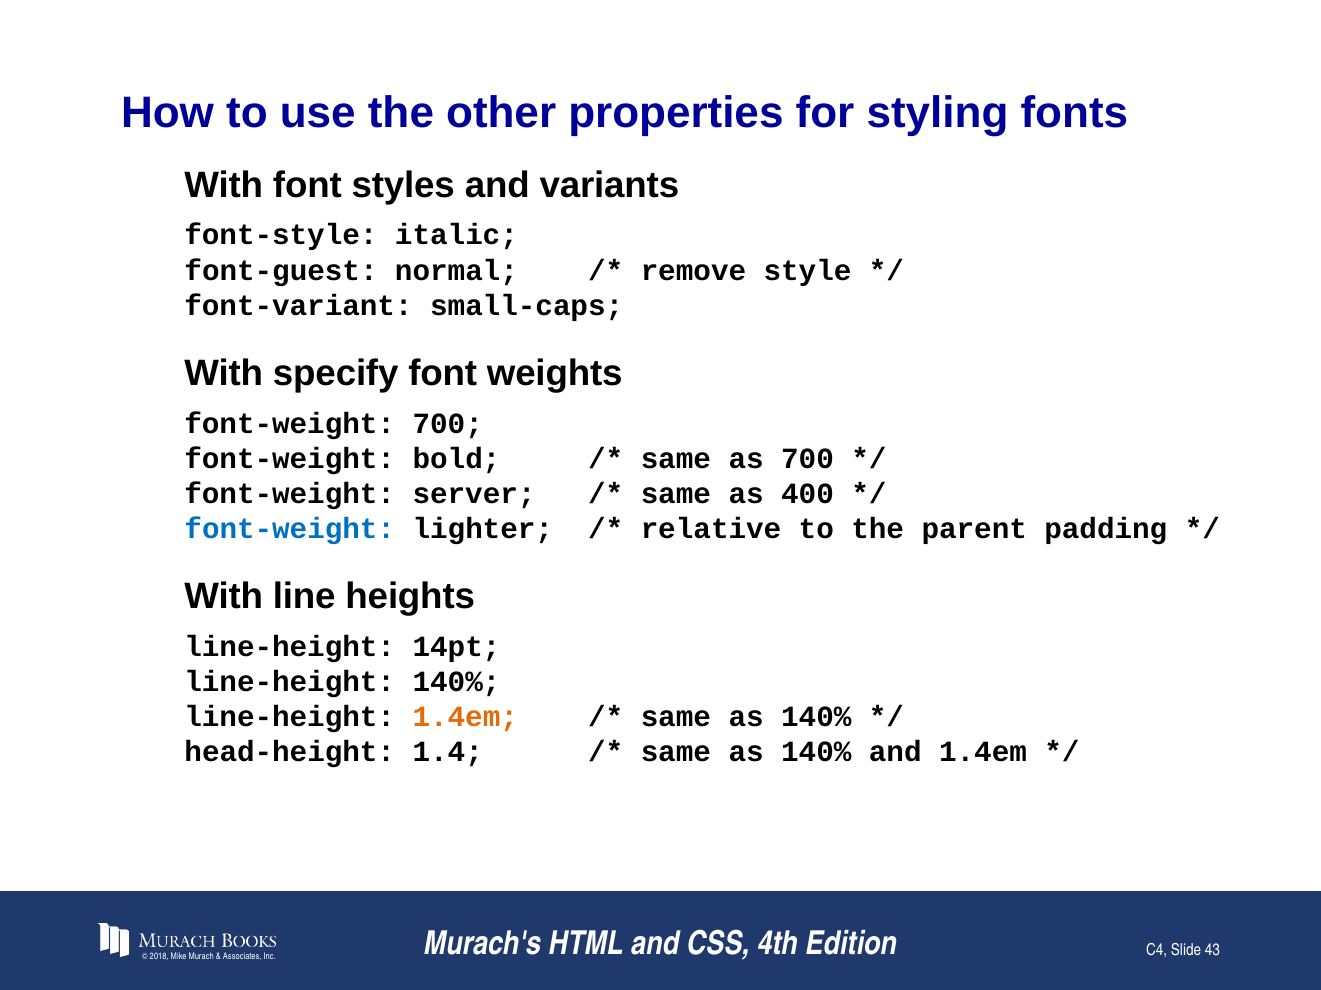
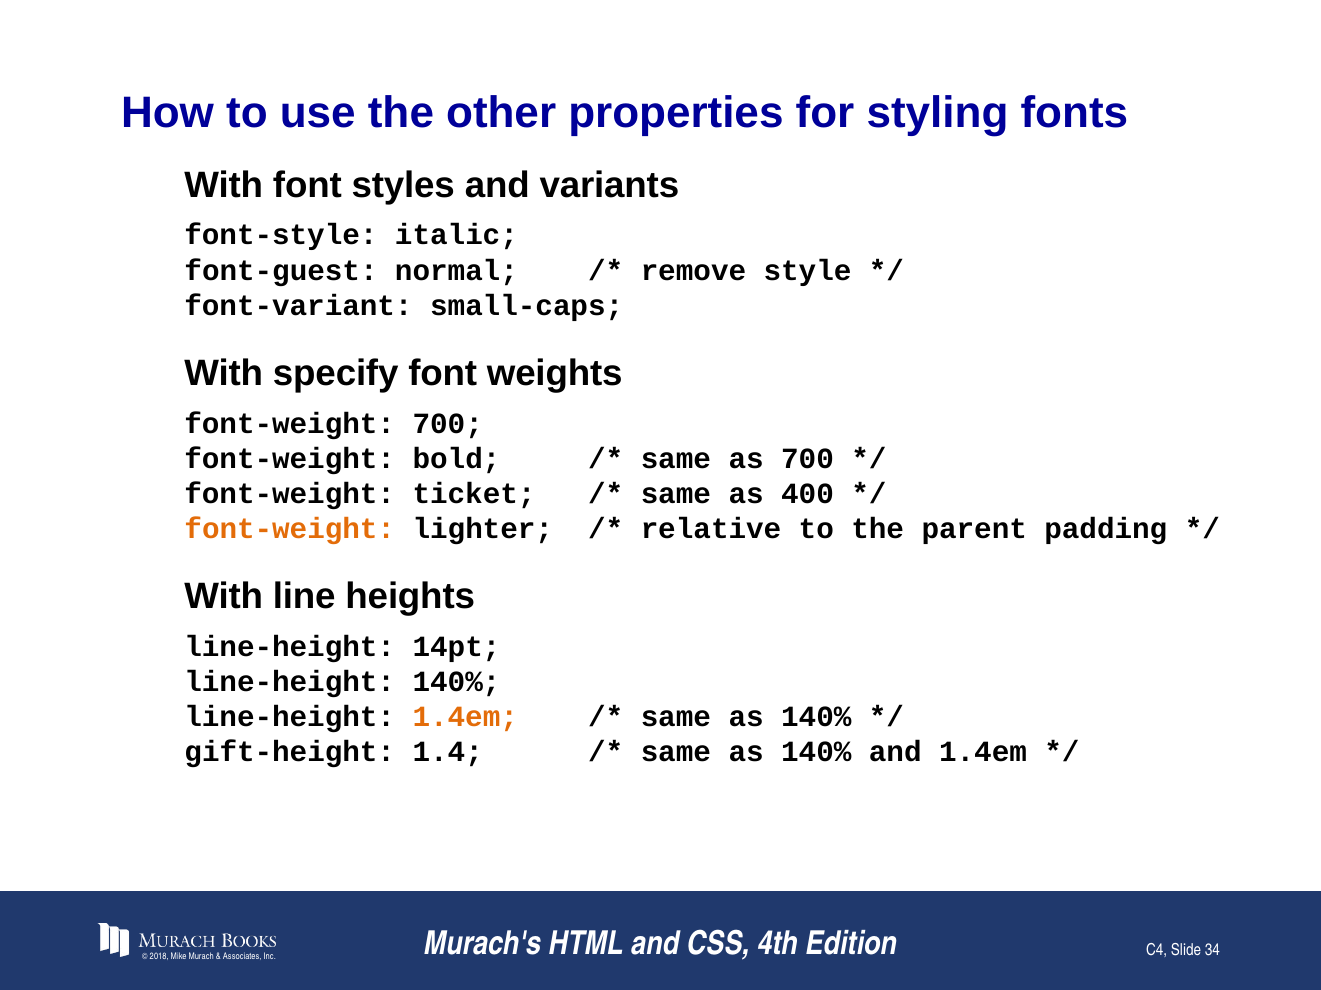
server: server -> ticket
font-weight at (290, 529) colour: blue -> orange
head-height: head-height -> gift-height
43: 43 -> 34
